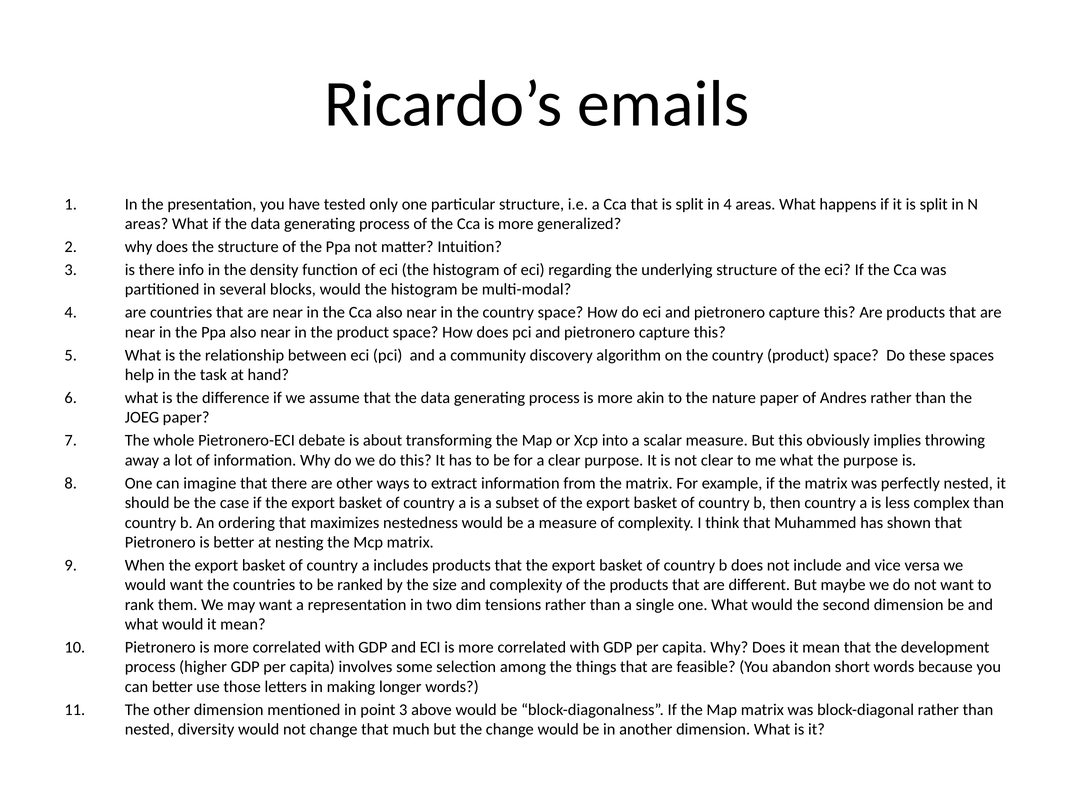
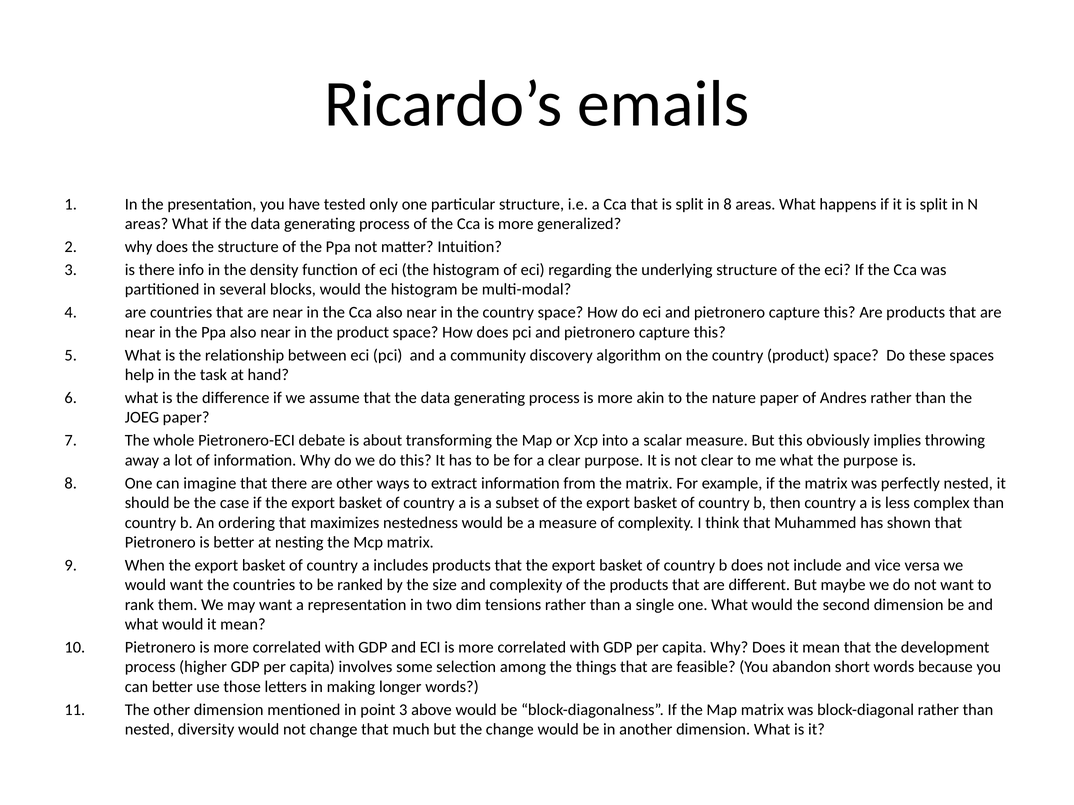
in 4: 4 -> 8
